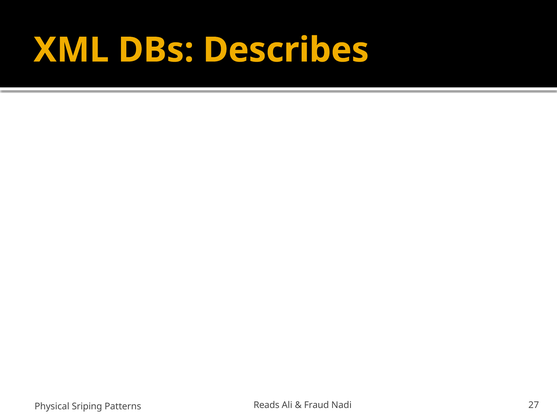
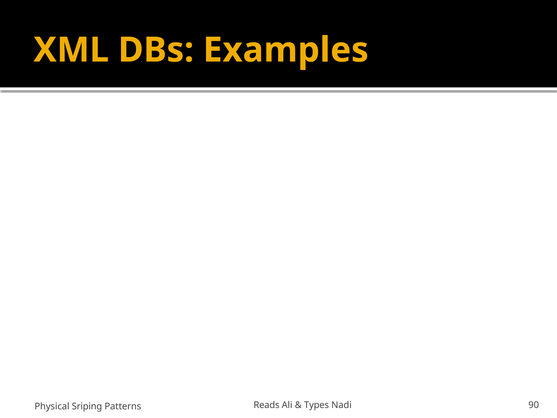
Describes: Describes -> Examples
Fraud: Fraud -> Types
27: 27 -> 90
